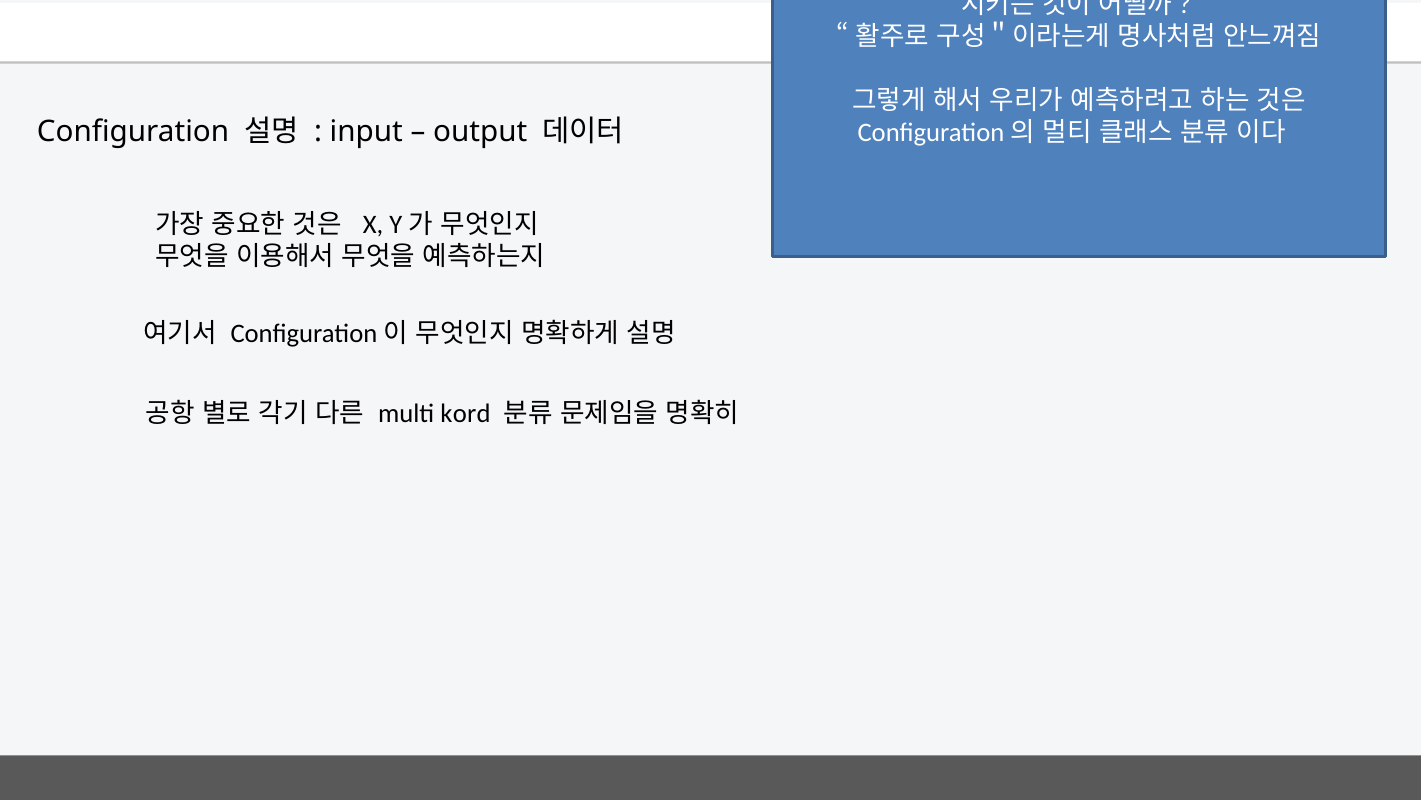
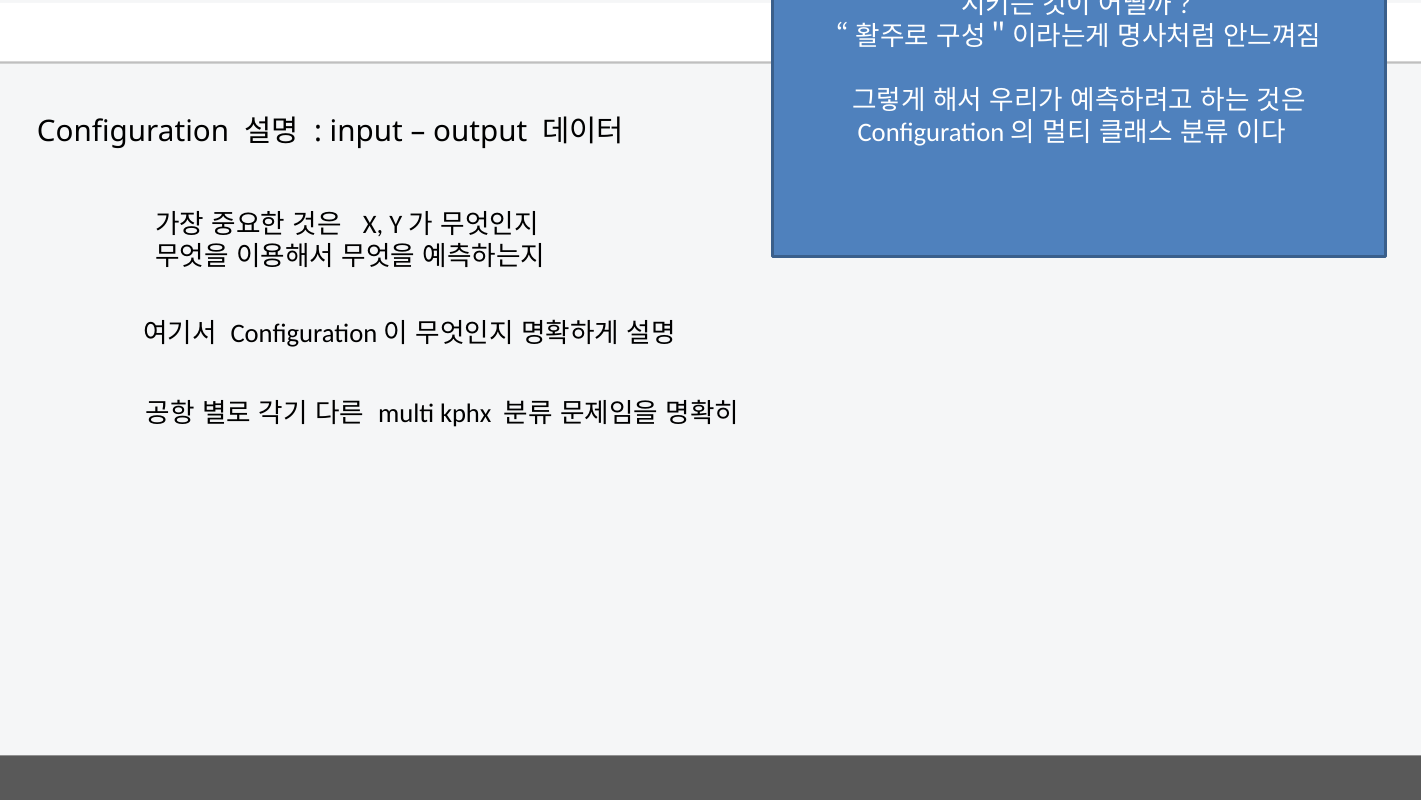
kord: kord -> kphx
